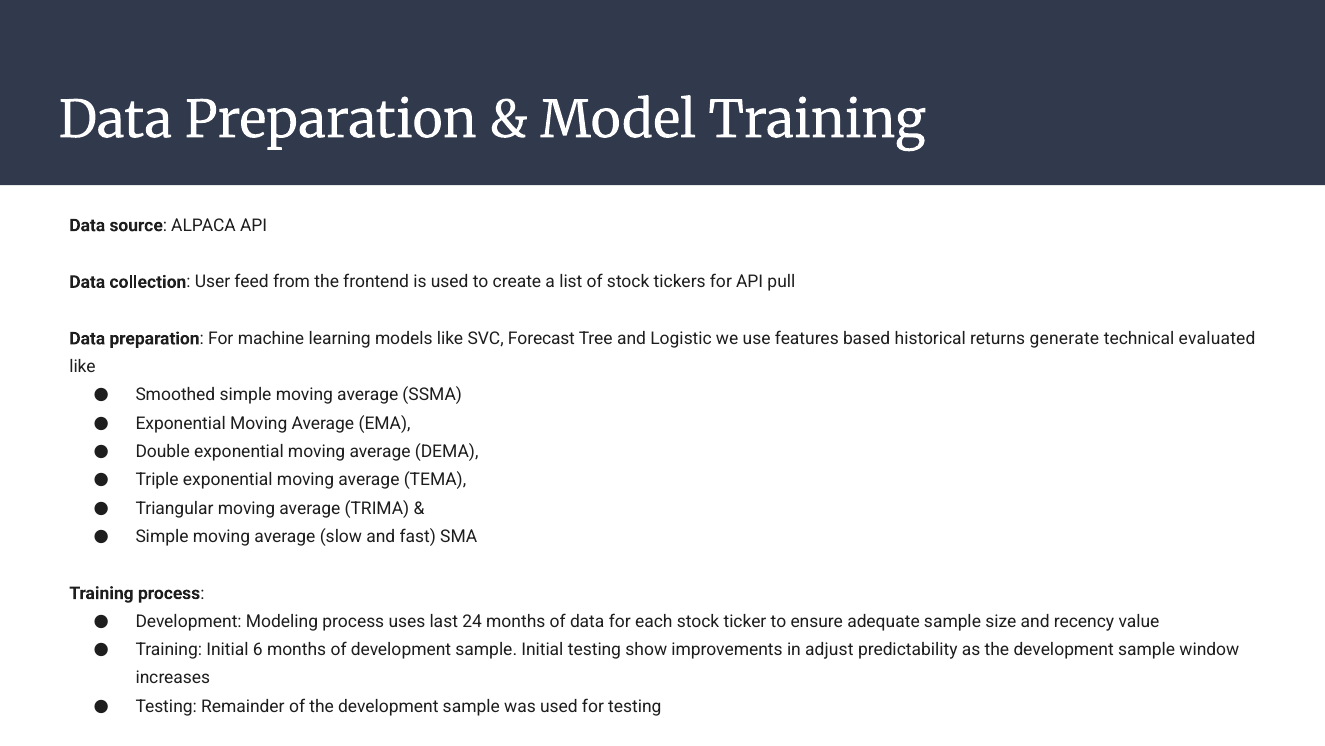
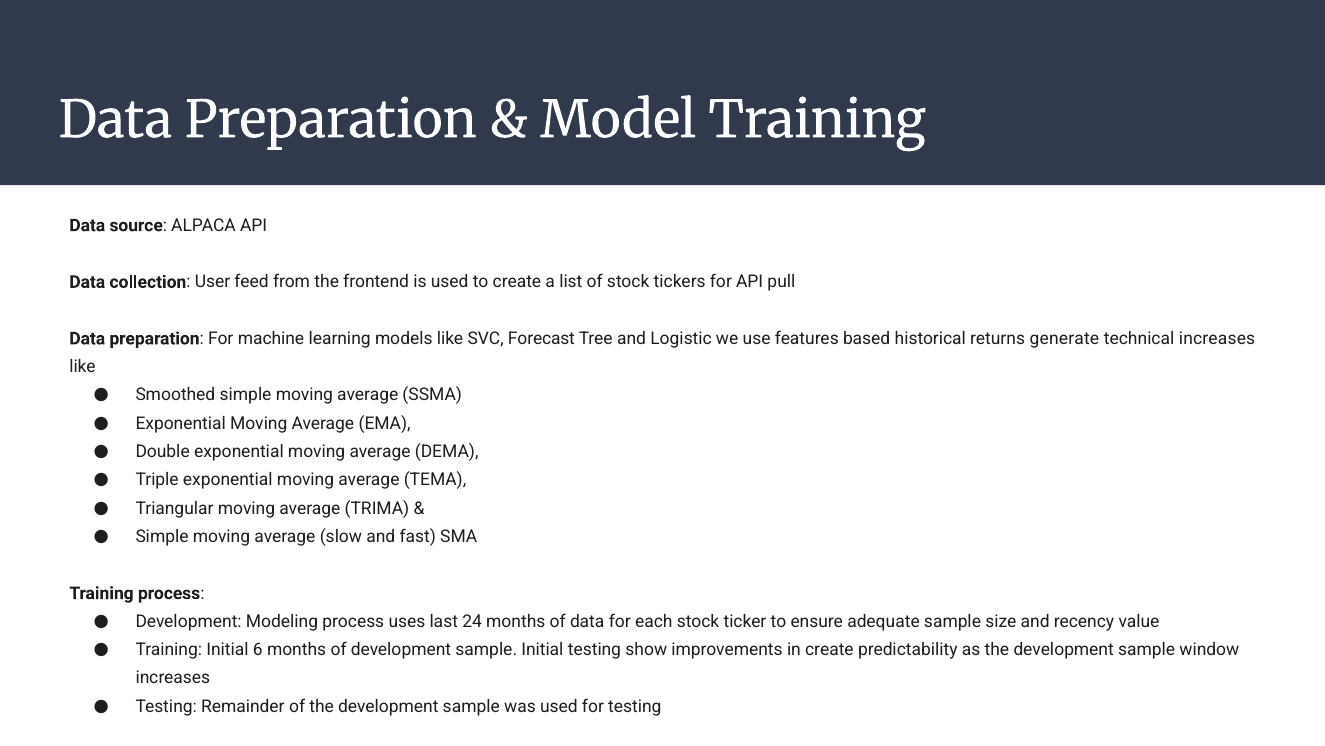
technical evaluated: evaluated -> increases
in adjust: adjust -> create
